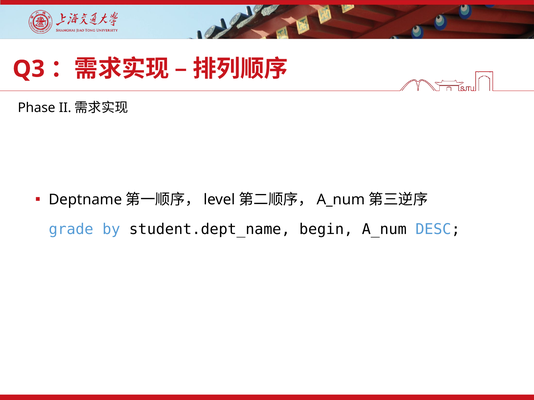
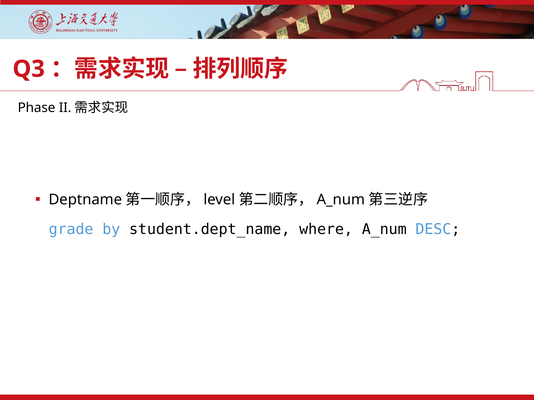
begin: begin -> where
